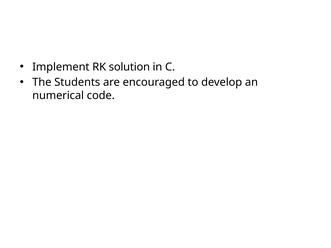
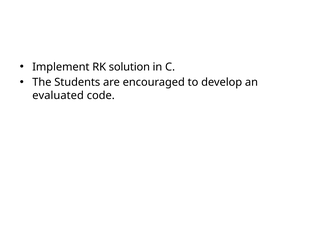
numerical: numerical -> evaluated
